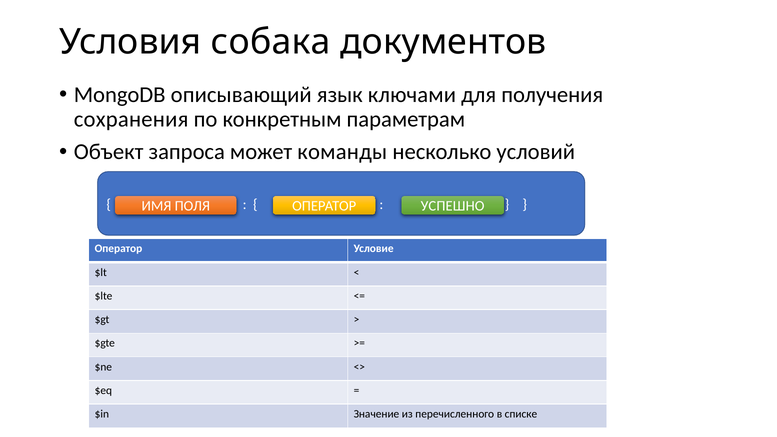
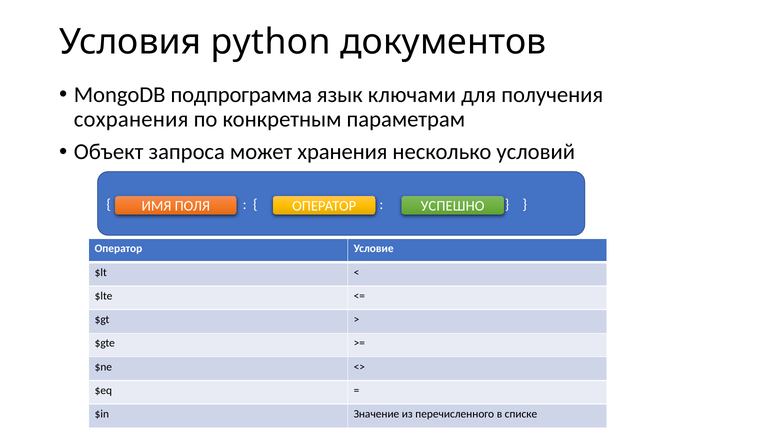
собака: собака -> python
описывающий: описывающий -> подпрограмма
команды: команды -> хранения
